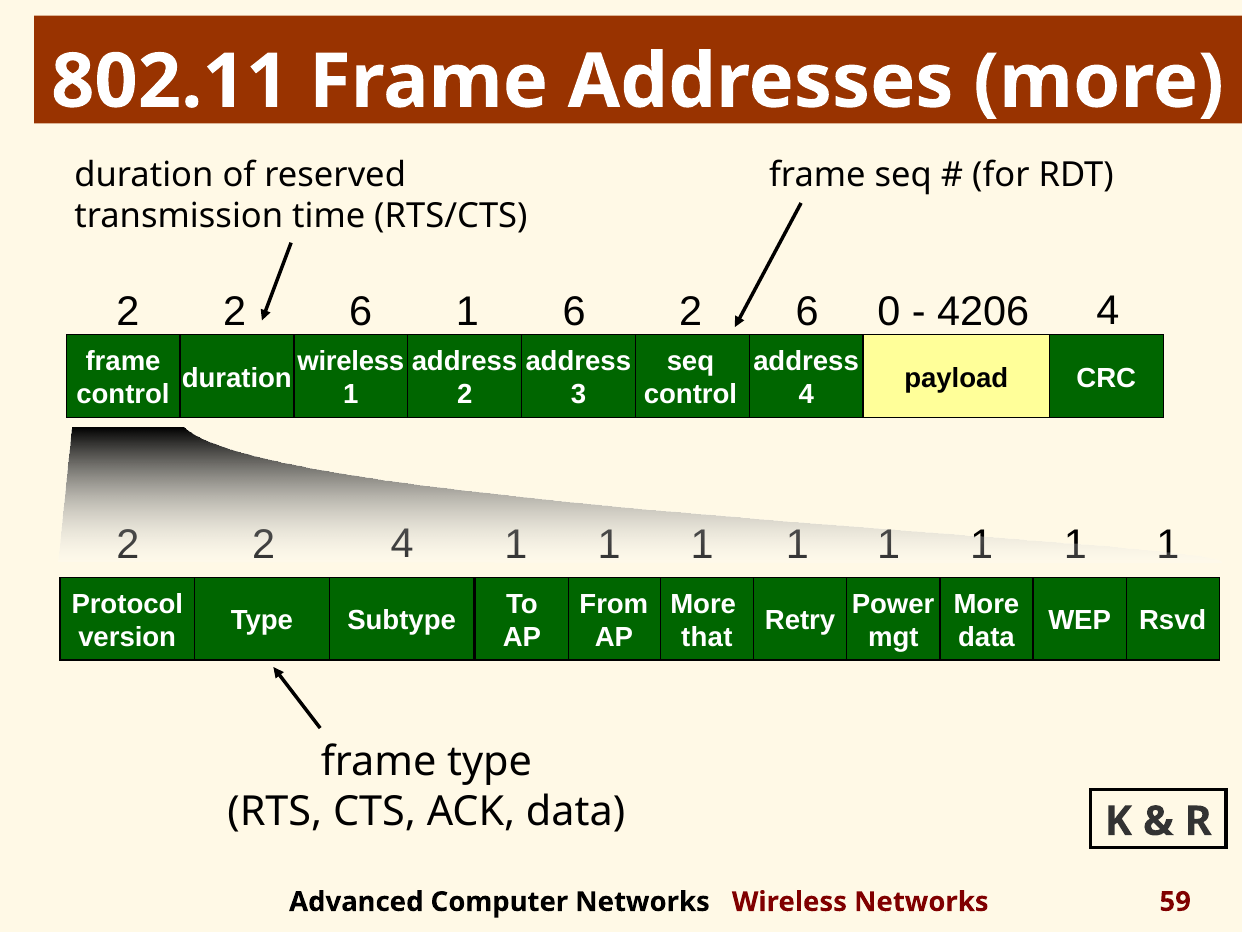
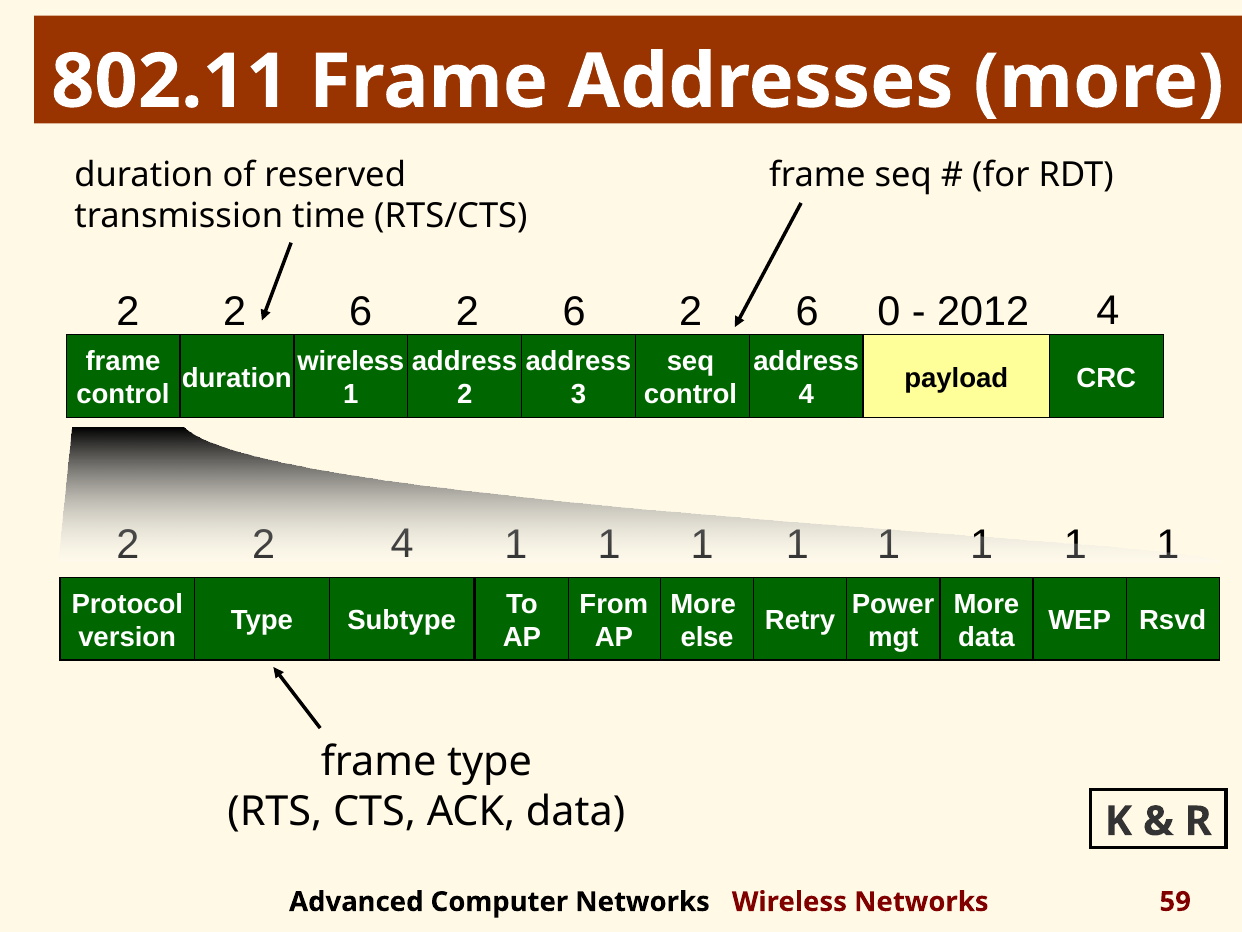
2 2 6 1: 1 -> 2
4206: 4206 -> 2012
that: that -> else
